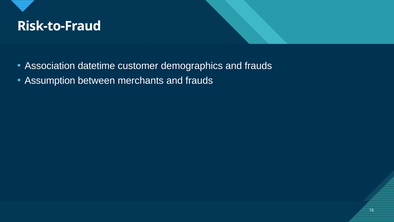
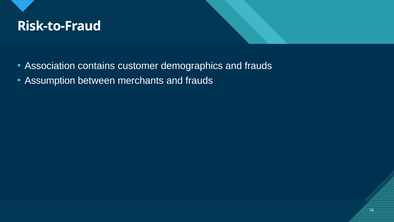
datetime: datetime -> contains
